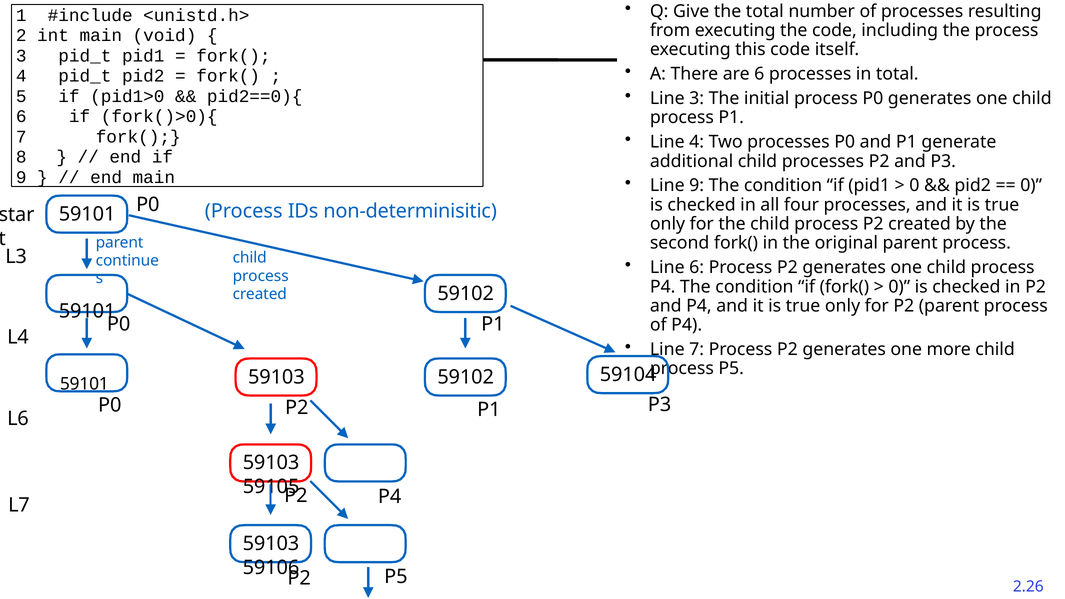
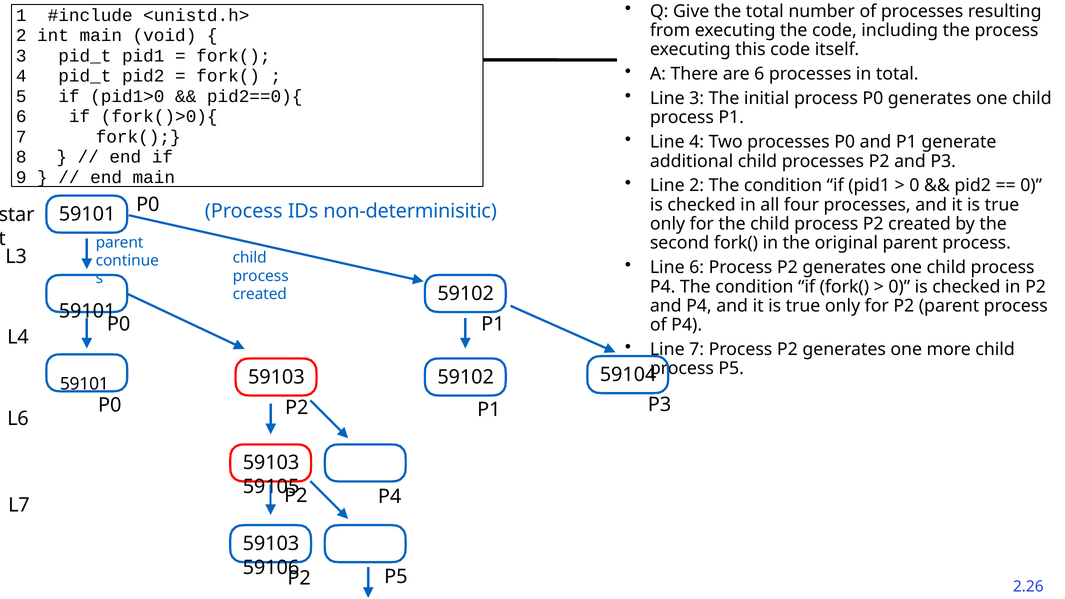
Line 9: 9 -> 2
